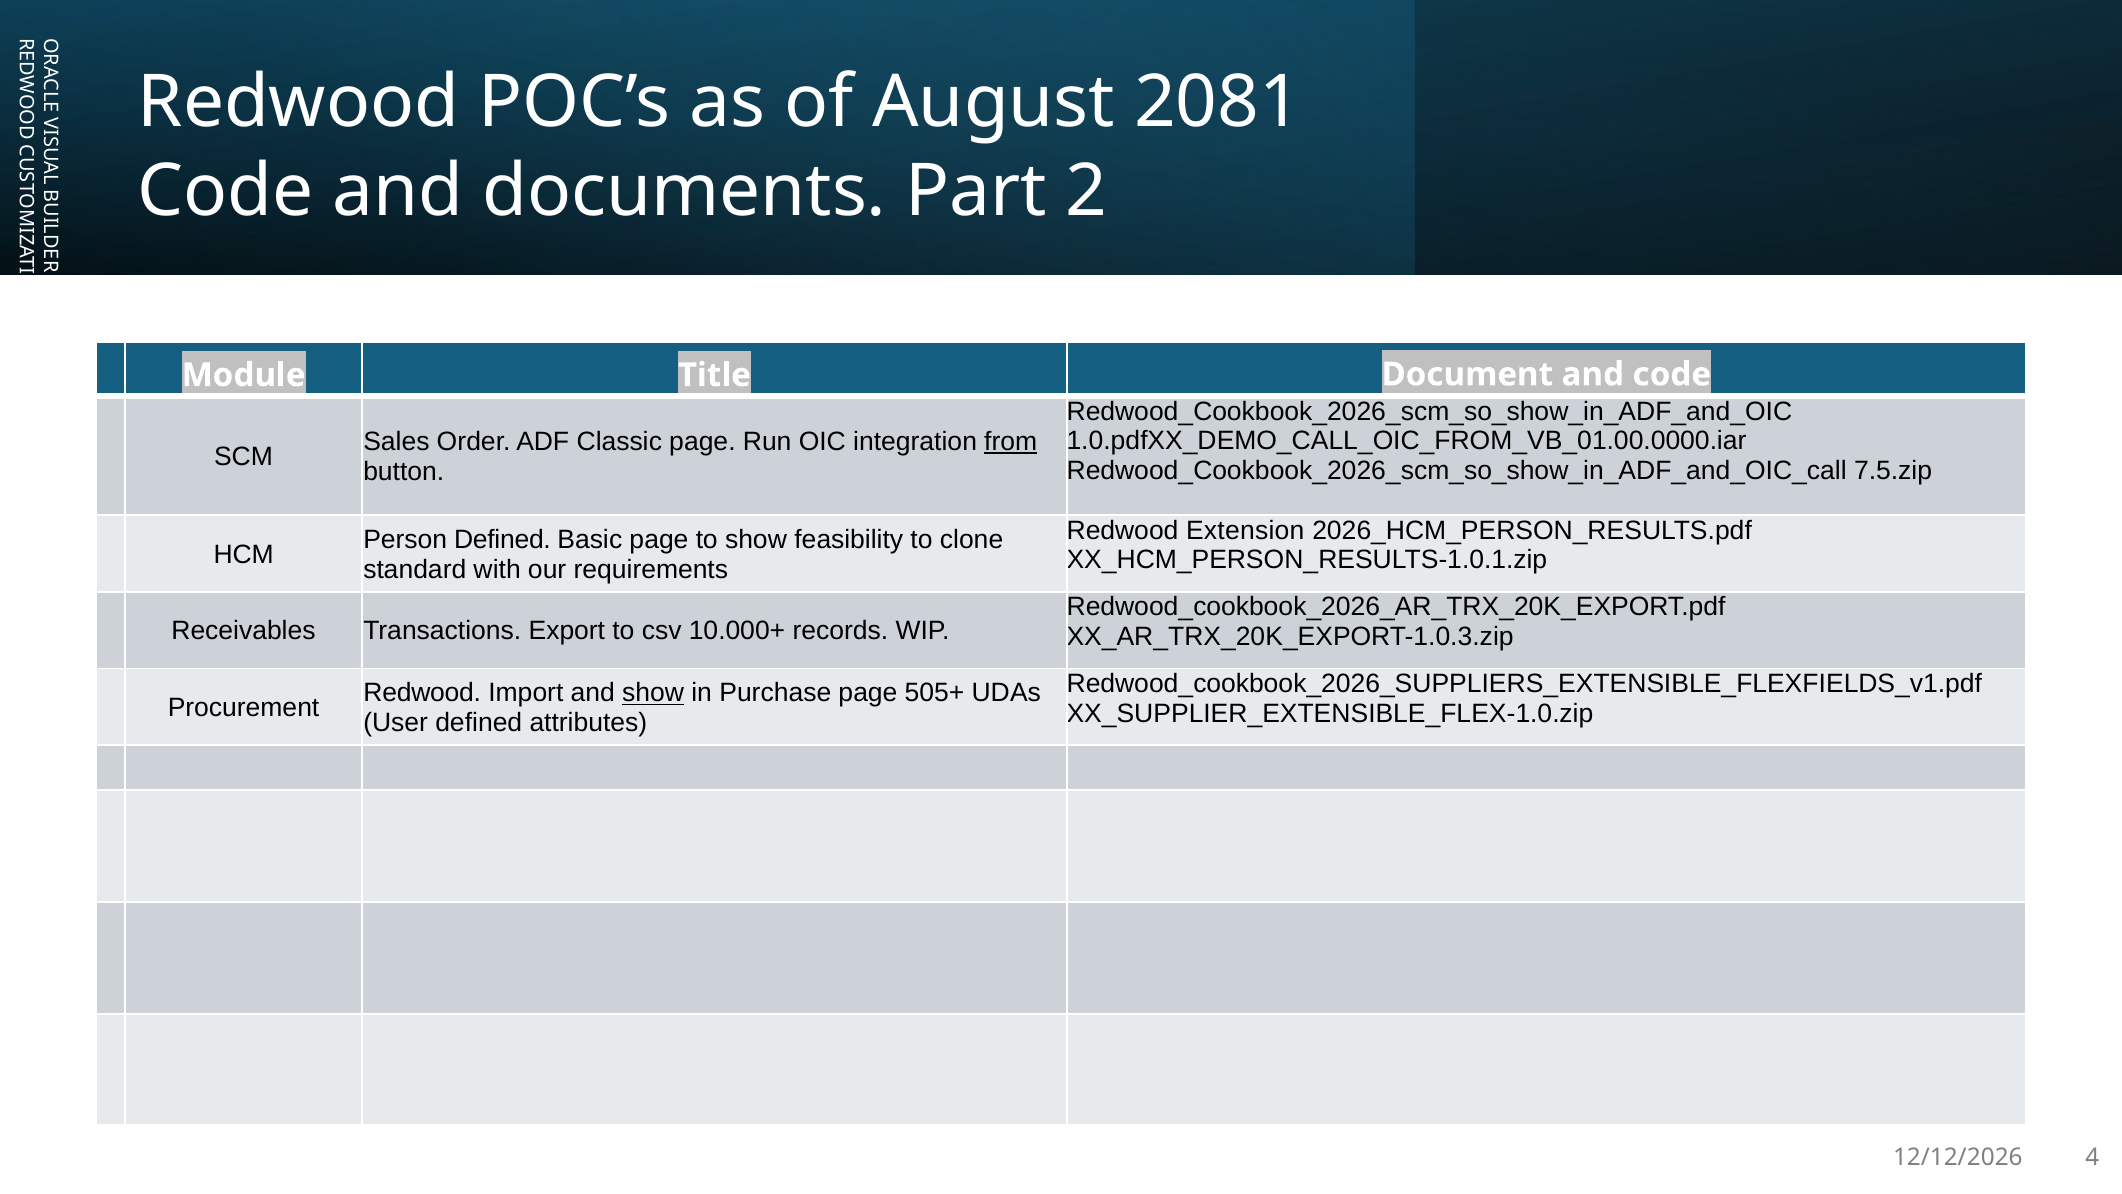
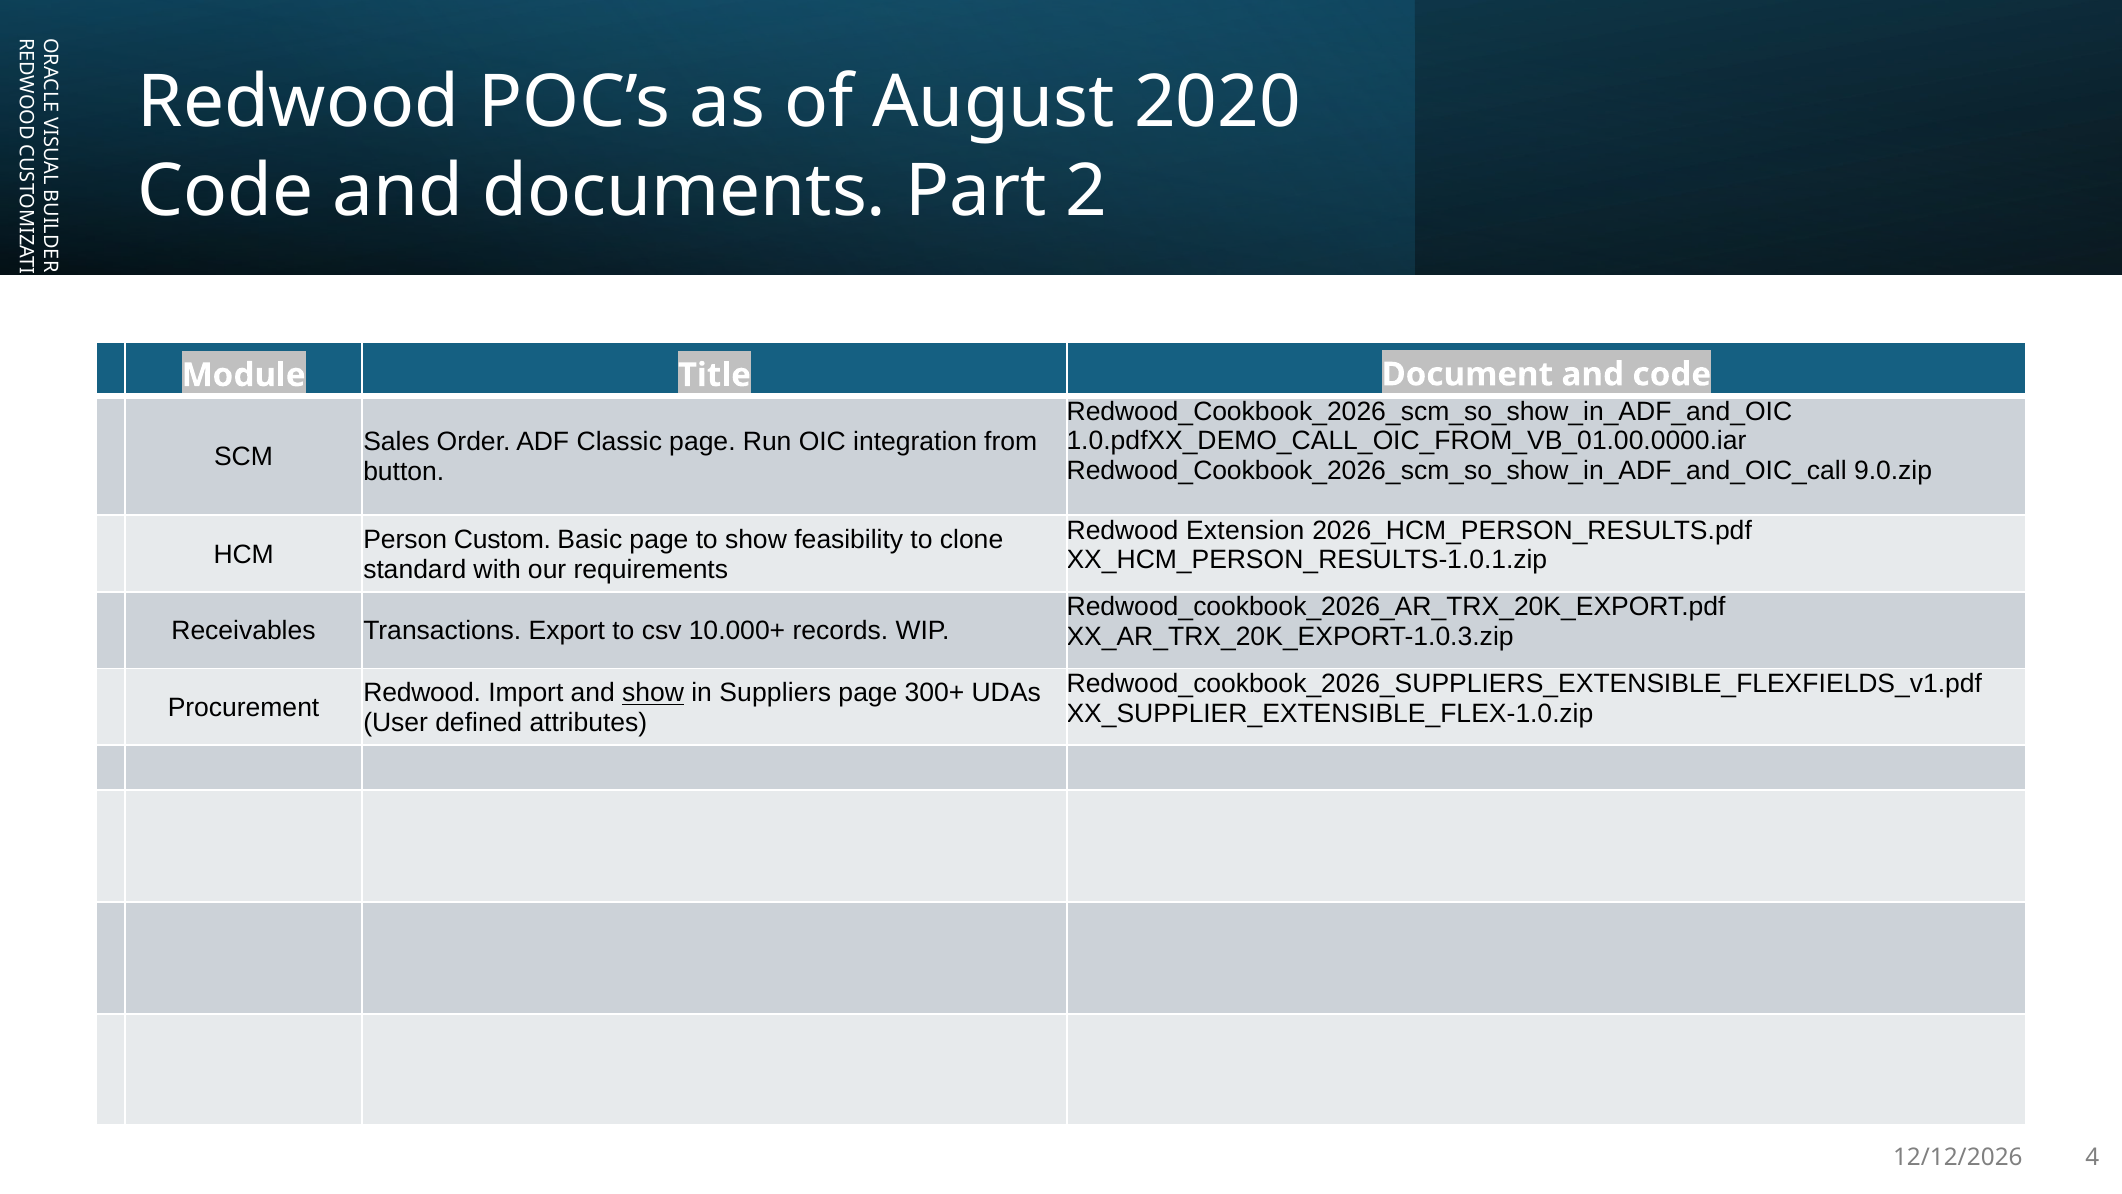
2081: 2081 -> 2020
from underline: present -> none
7.5.zip: 7.5.zip -> 9.0.zip
Person Defined: Defined -> Custom
Purchase: Purchase -> Suppliers
505+: 505+ -> 300+
